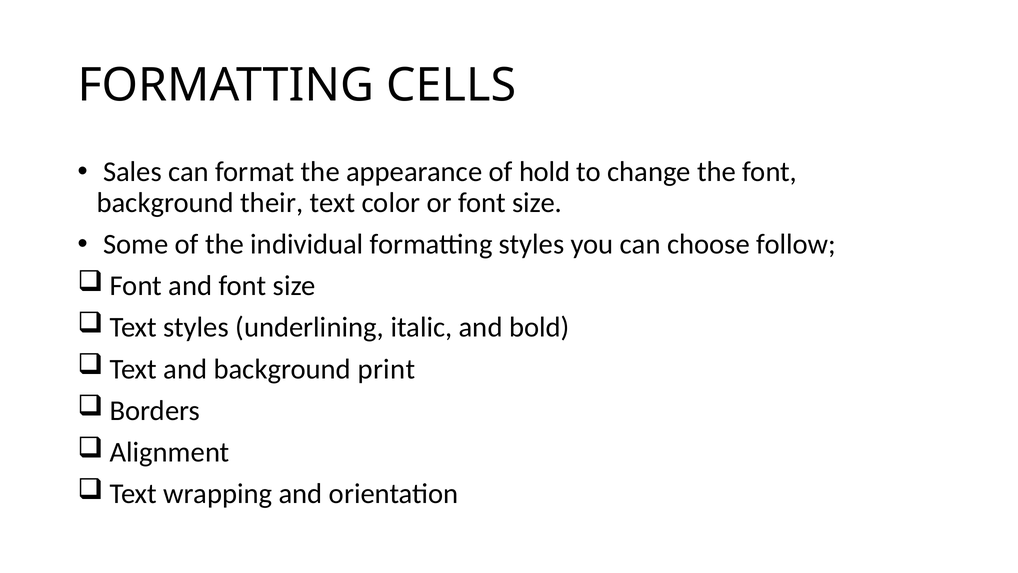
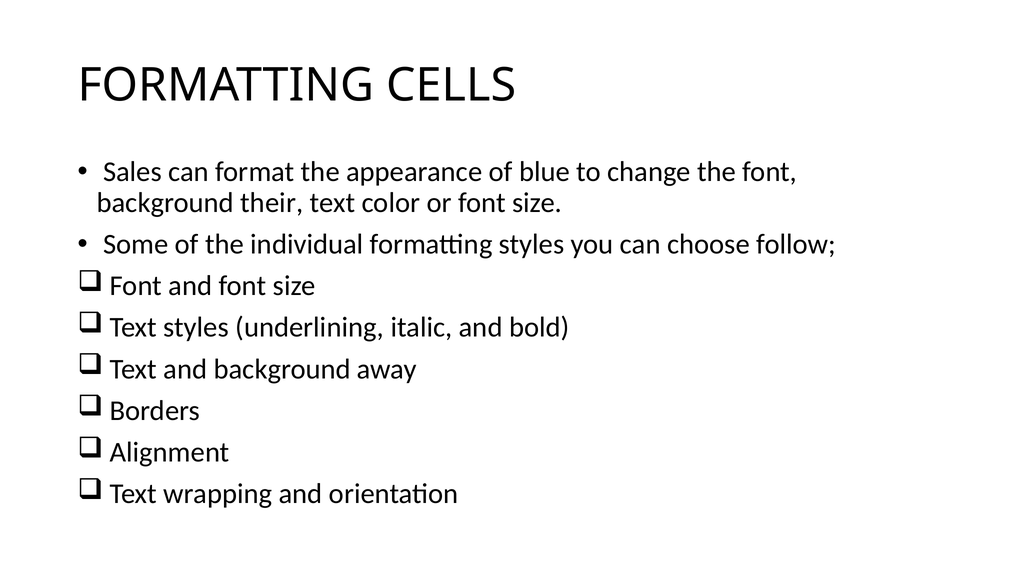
hold: hold -> blue
print: print -> away
